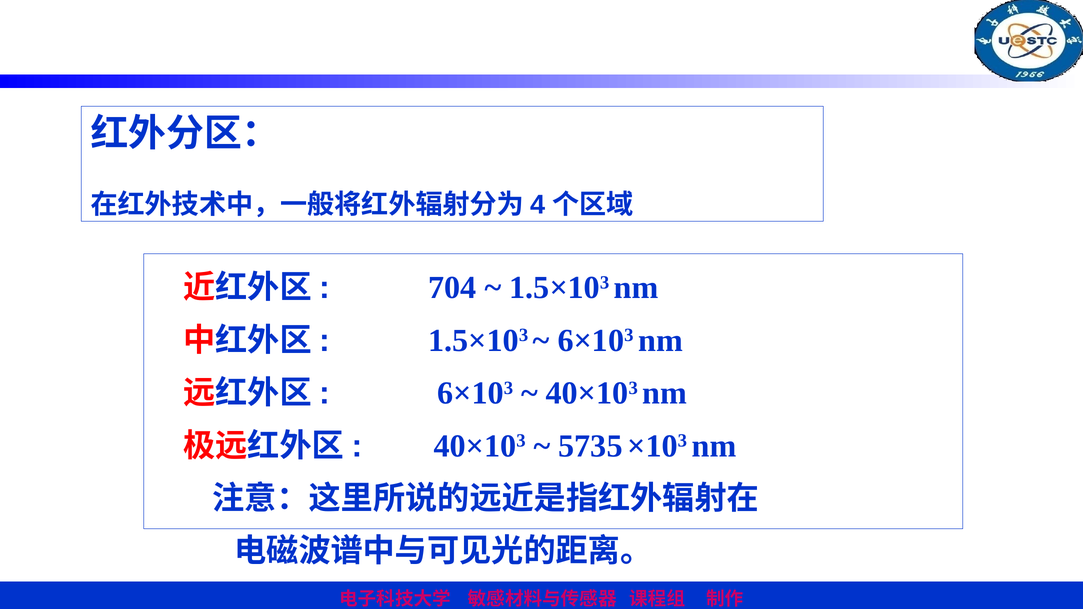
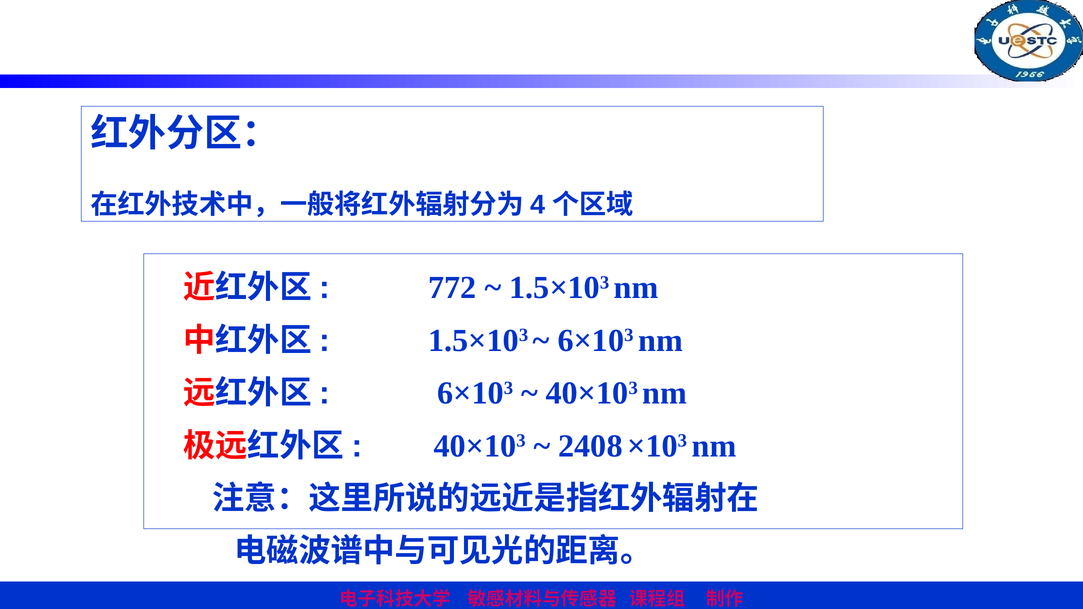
704: 704 -> 772
5735: 5735 -> 2408
